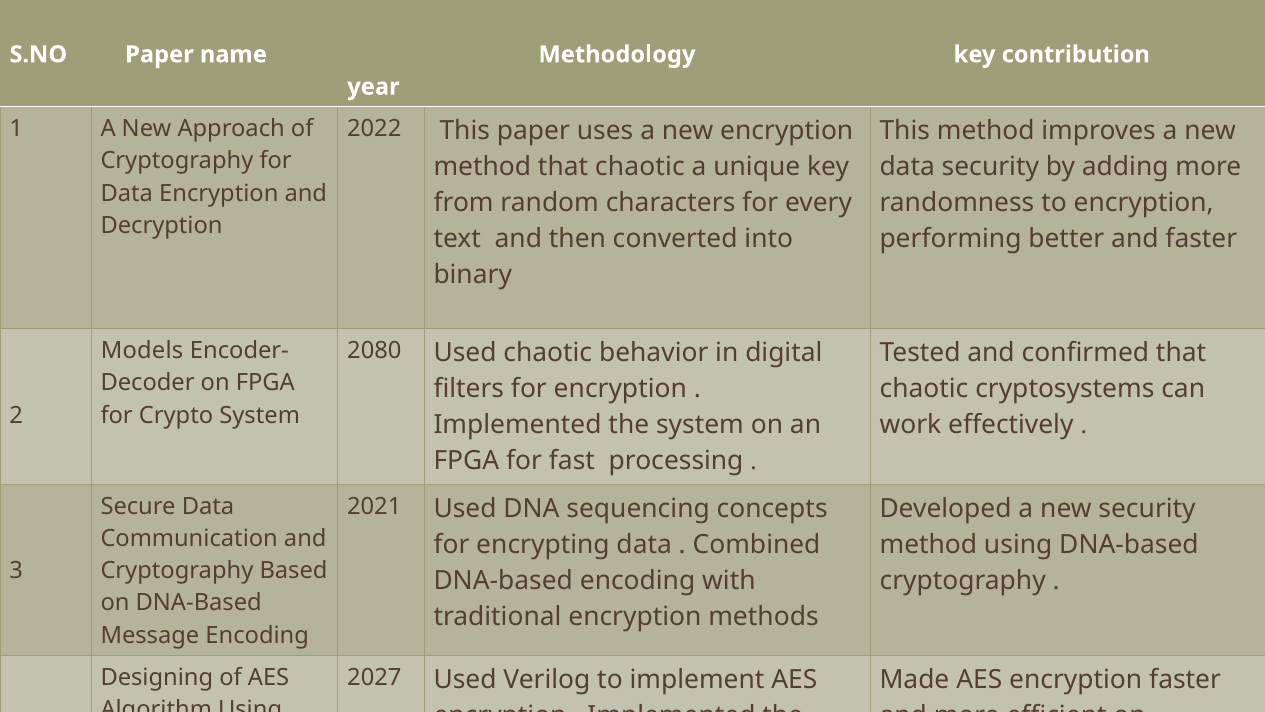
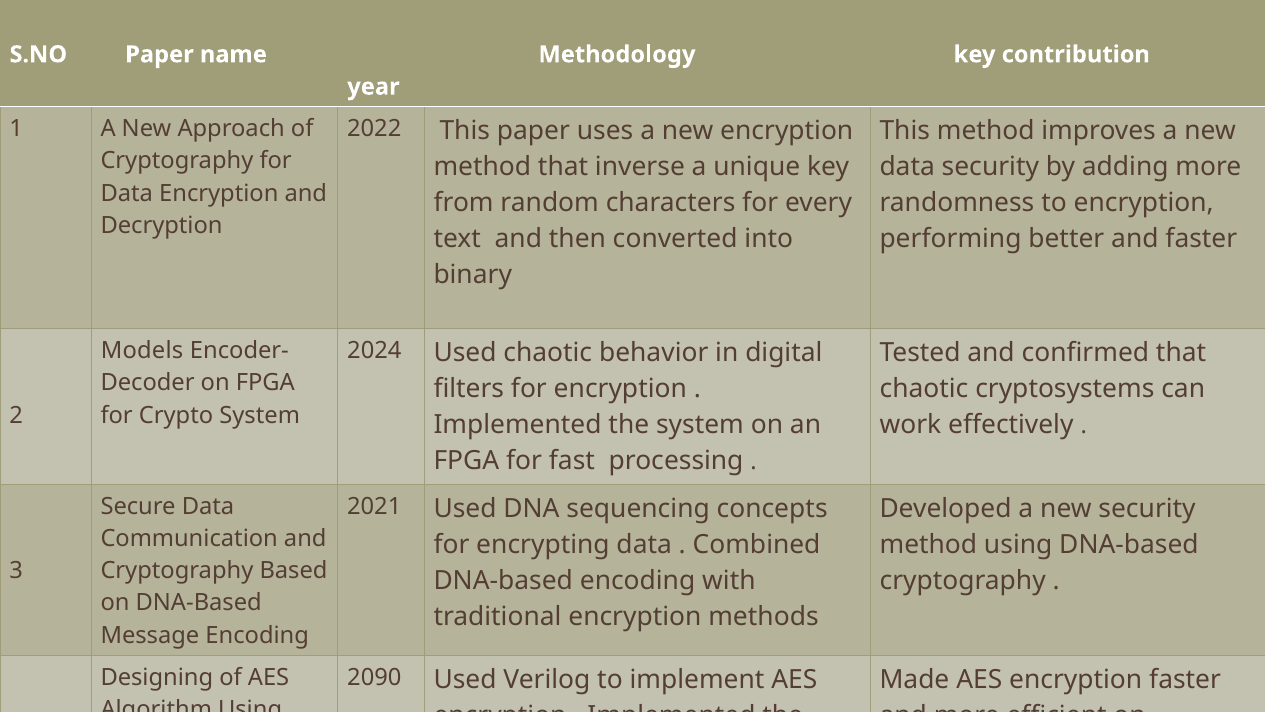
method that chaotic: chaotic -> inverse
2080: 2080 -> 2024
2027: 2027 -> 2090
